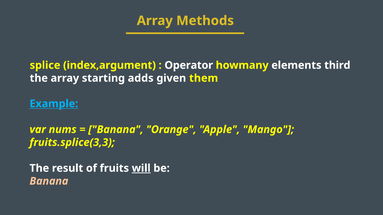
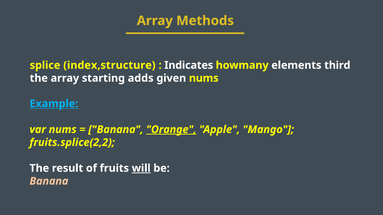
index,argument: index,argument -> index,structure
Operator: Operator -> Indicates
given them: them -> nums
Orange underline: none -> present
fruits.splice(3,3: fruits.splice(3,3 -> fruits.splice(2,2
